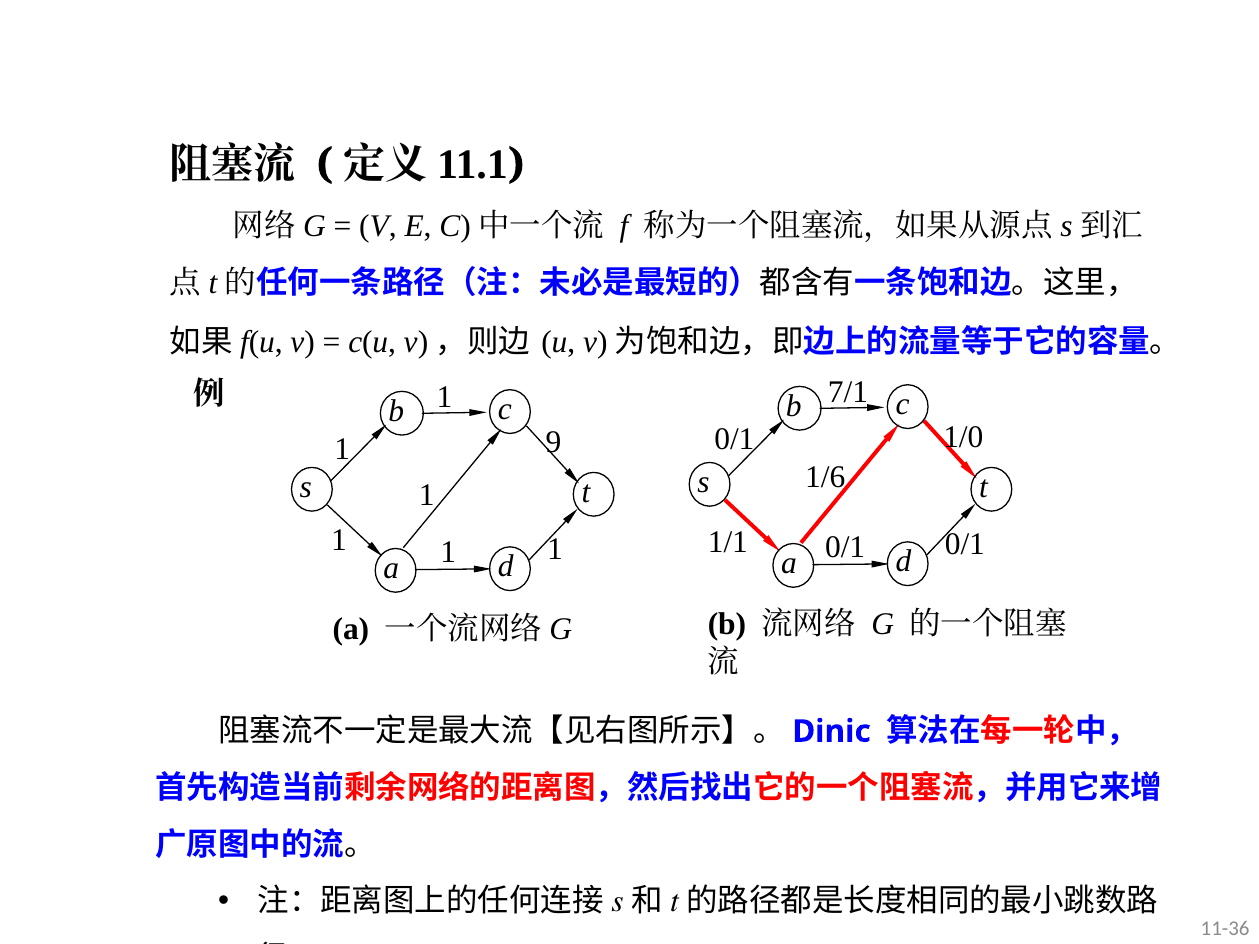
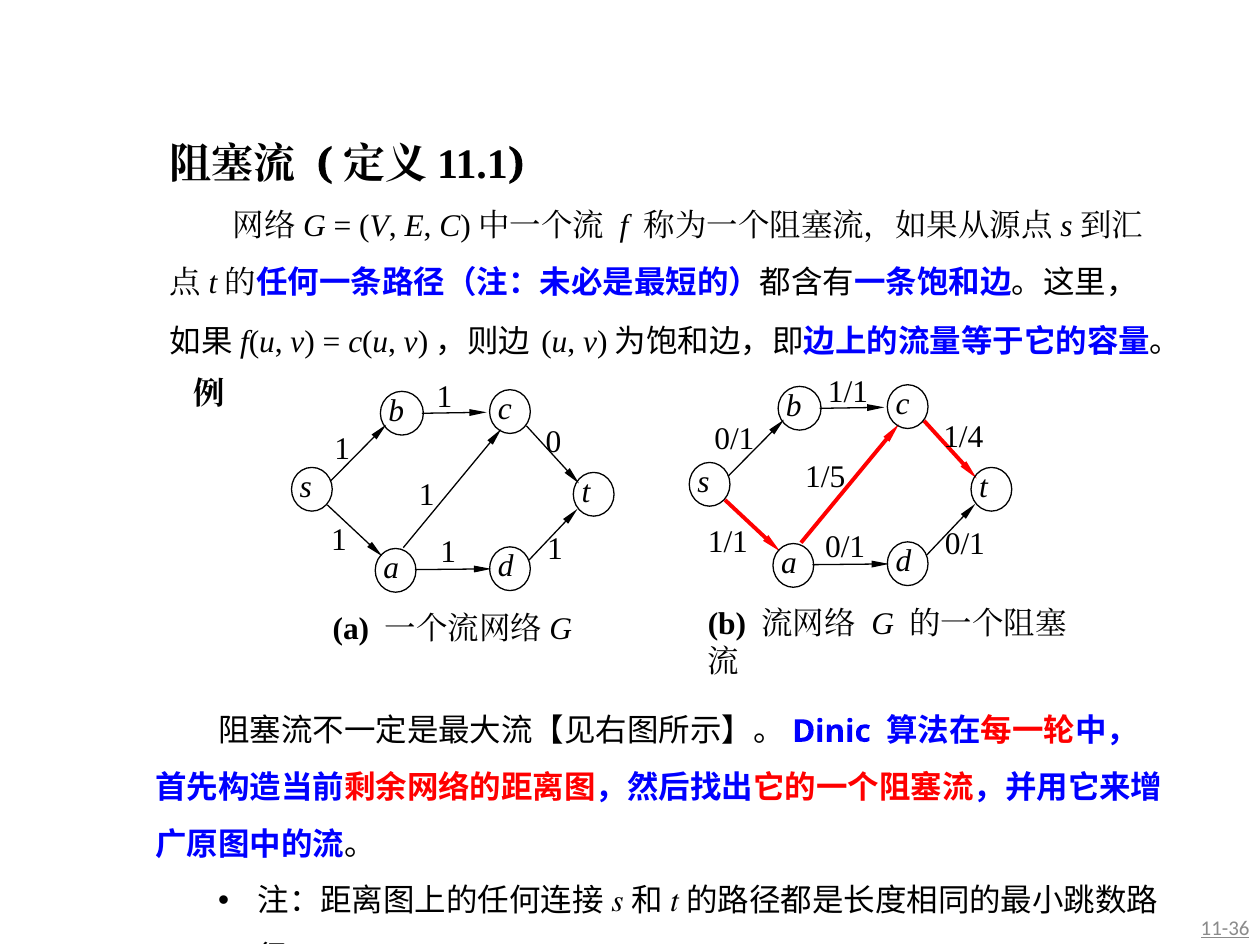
7/1 at (848, 393): 7/1 -> 1/1
1/0: 1/0 -> 1/4
9: 9 -> 0
1/6: 1/6 -> 1/5
11-36 underline: none -> present
